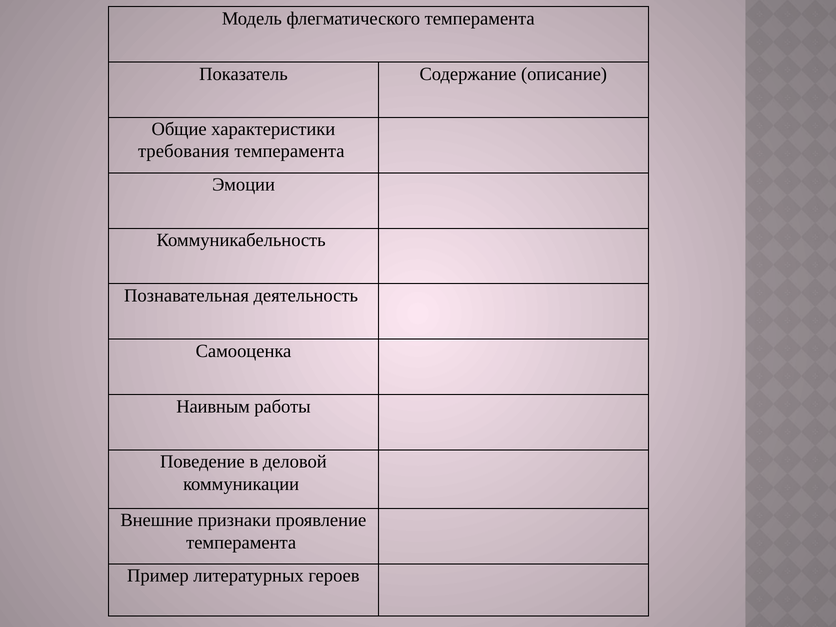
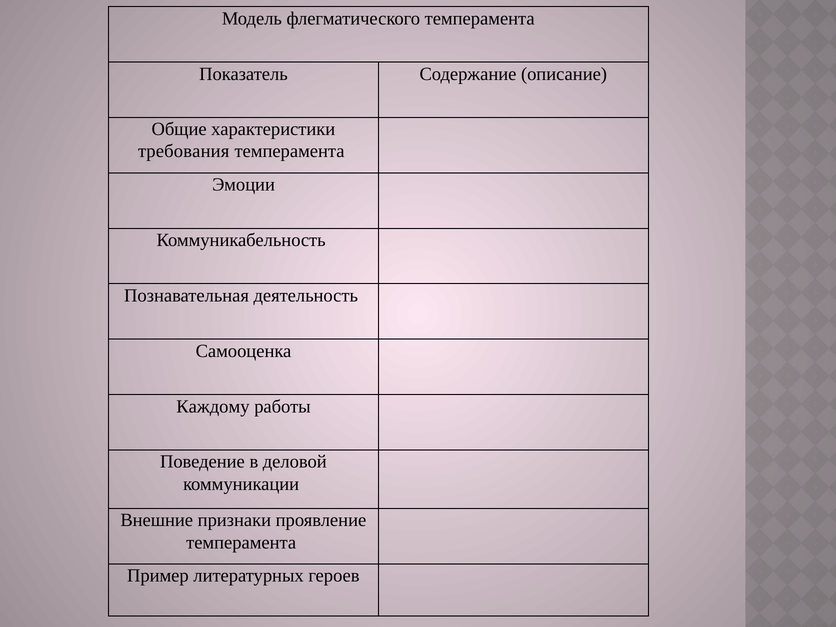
Наивным: Наивным -> Каждому
